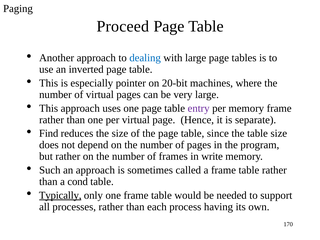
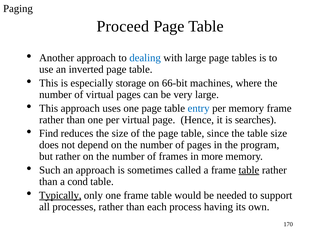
pointer: pointer -> storage
20-bit: 20-bit -> 66-bit
entry colour: purple -> blue
separate: separate -> searches
write: write -> more
table at (249, 170) underline: none -> present
